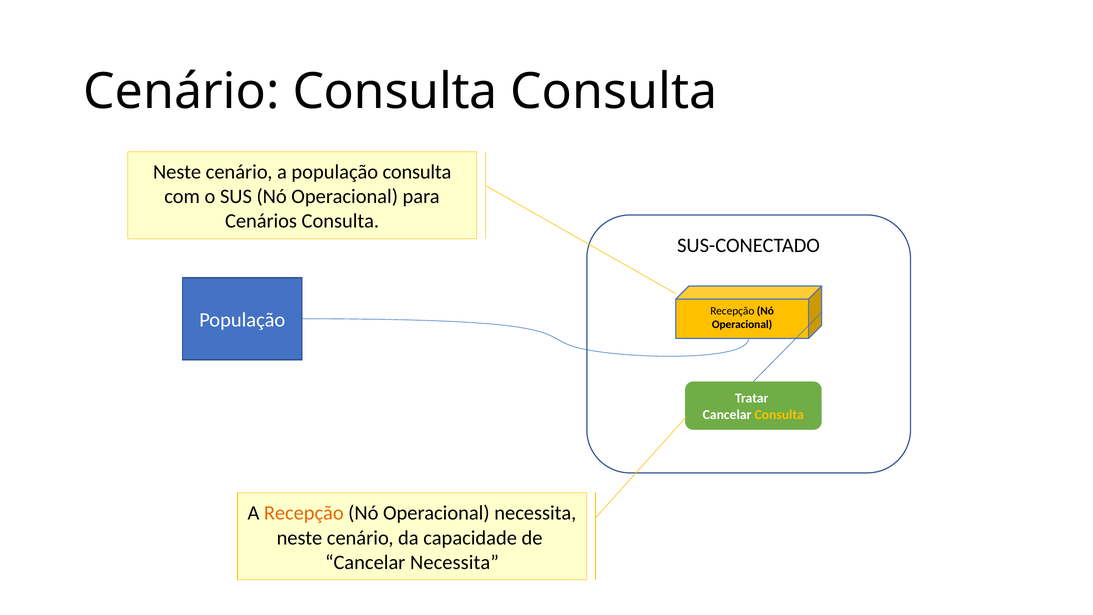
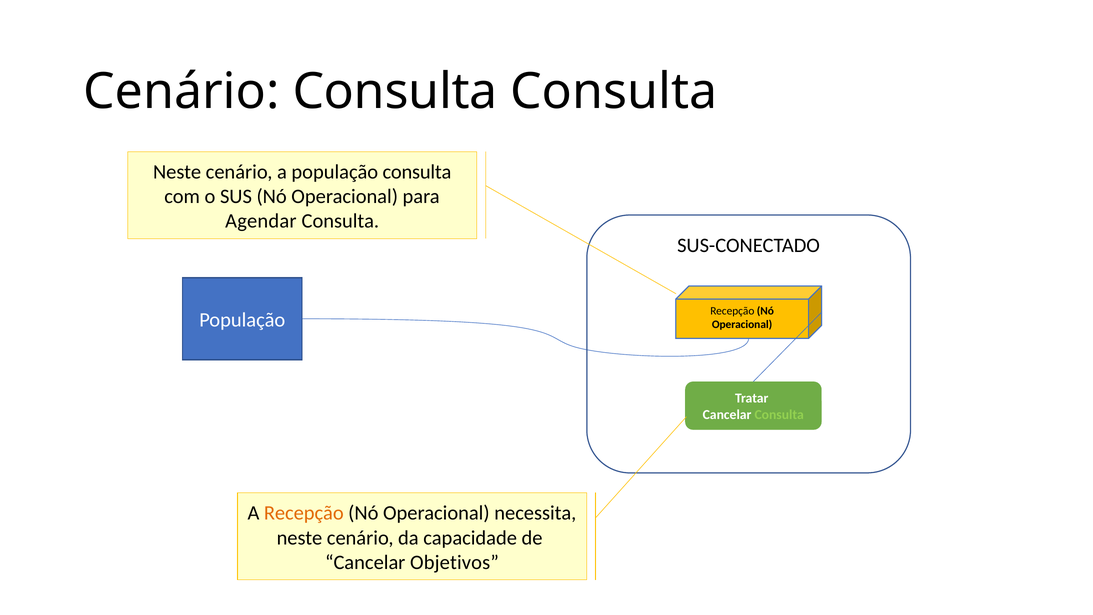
Cenários: Cenários -> Agendar
Consulta at (779, 415) colour: yellow -> light green
Cancelar Necessita: Necessita -> Objetivos
